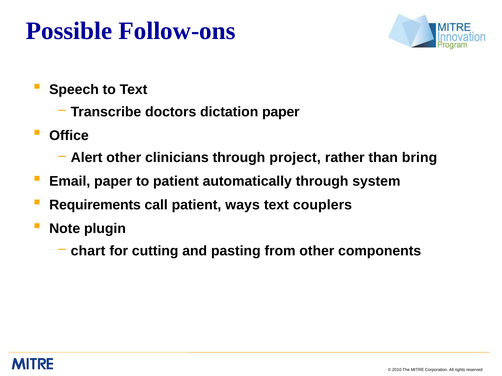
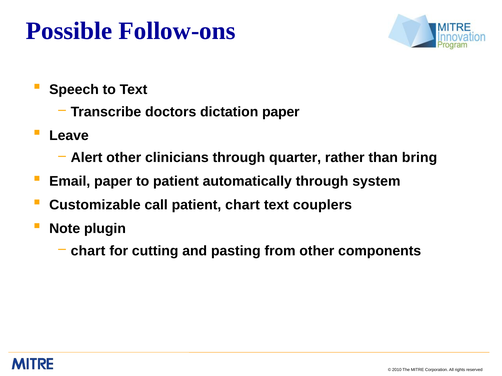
Office: Office -> Leave
project: project -> quarter
Requirements: Requirements -> Customizable
patient ways: ways -> chart
